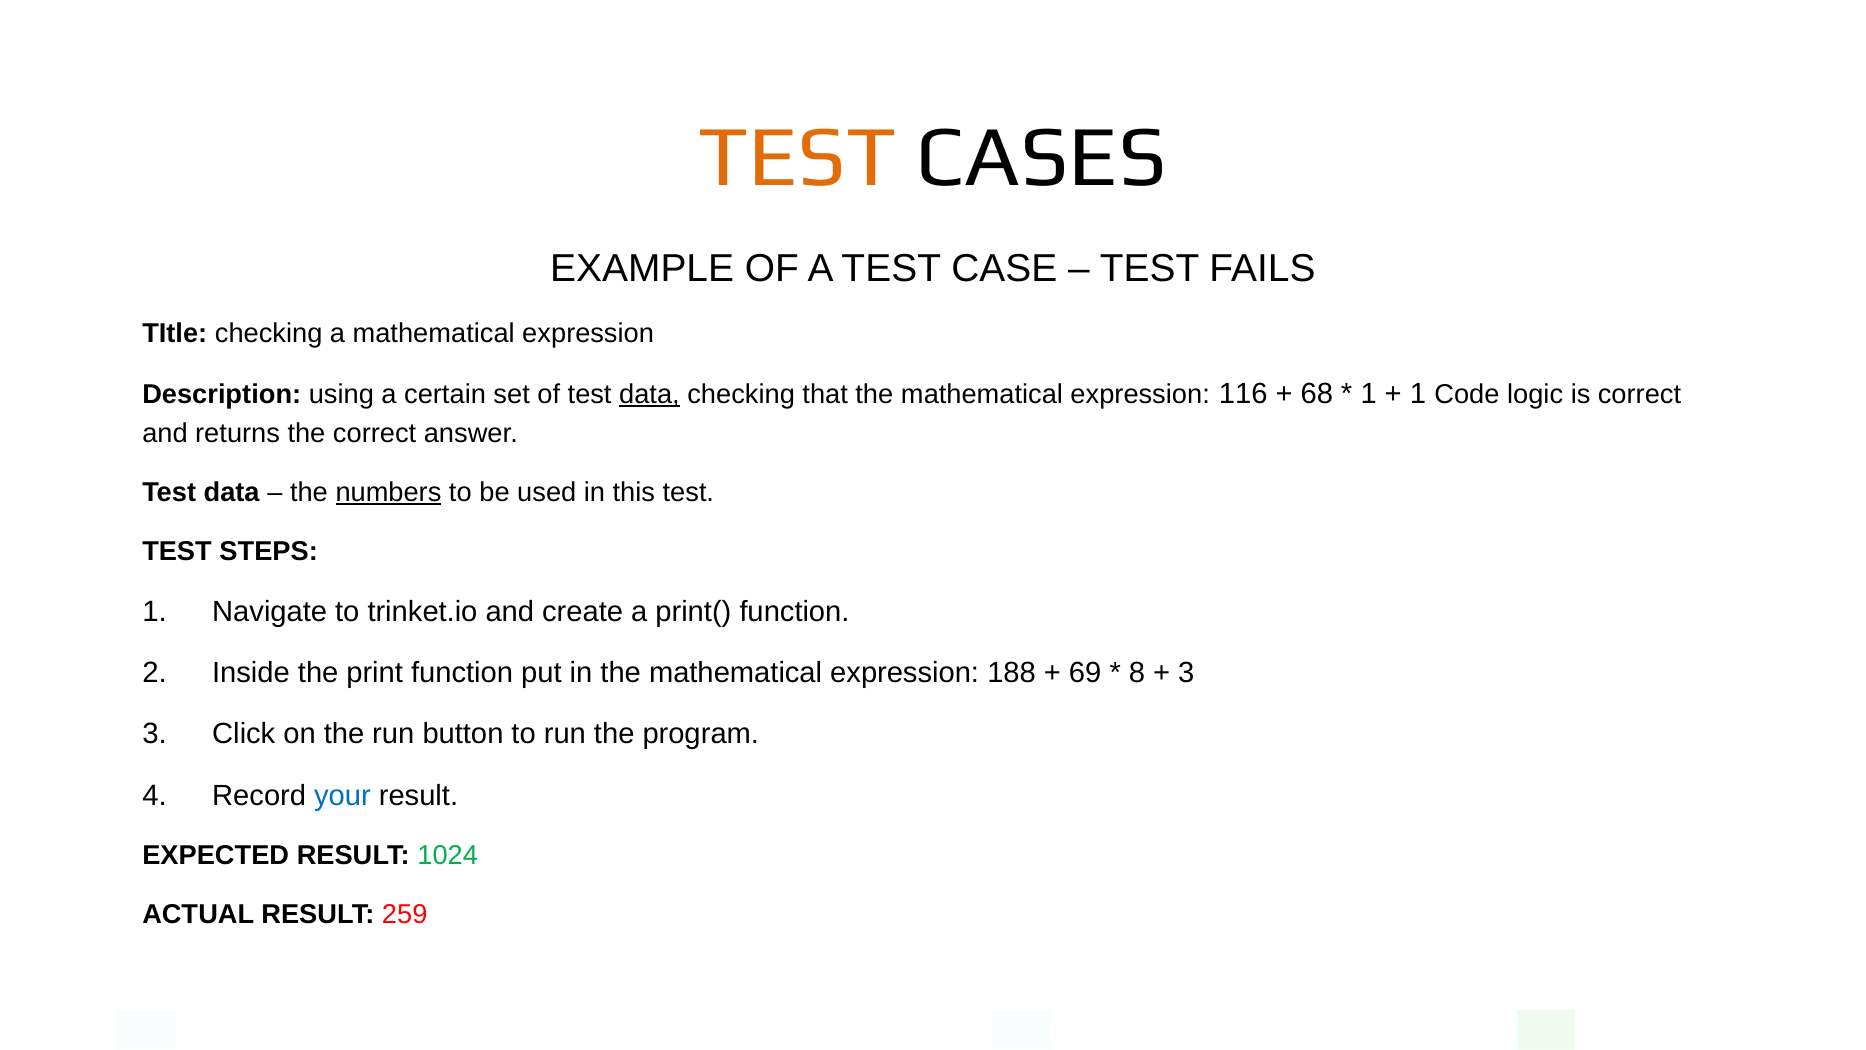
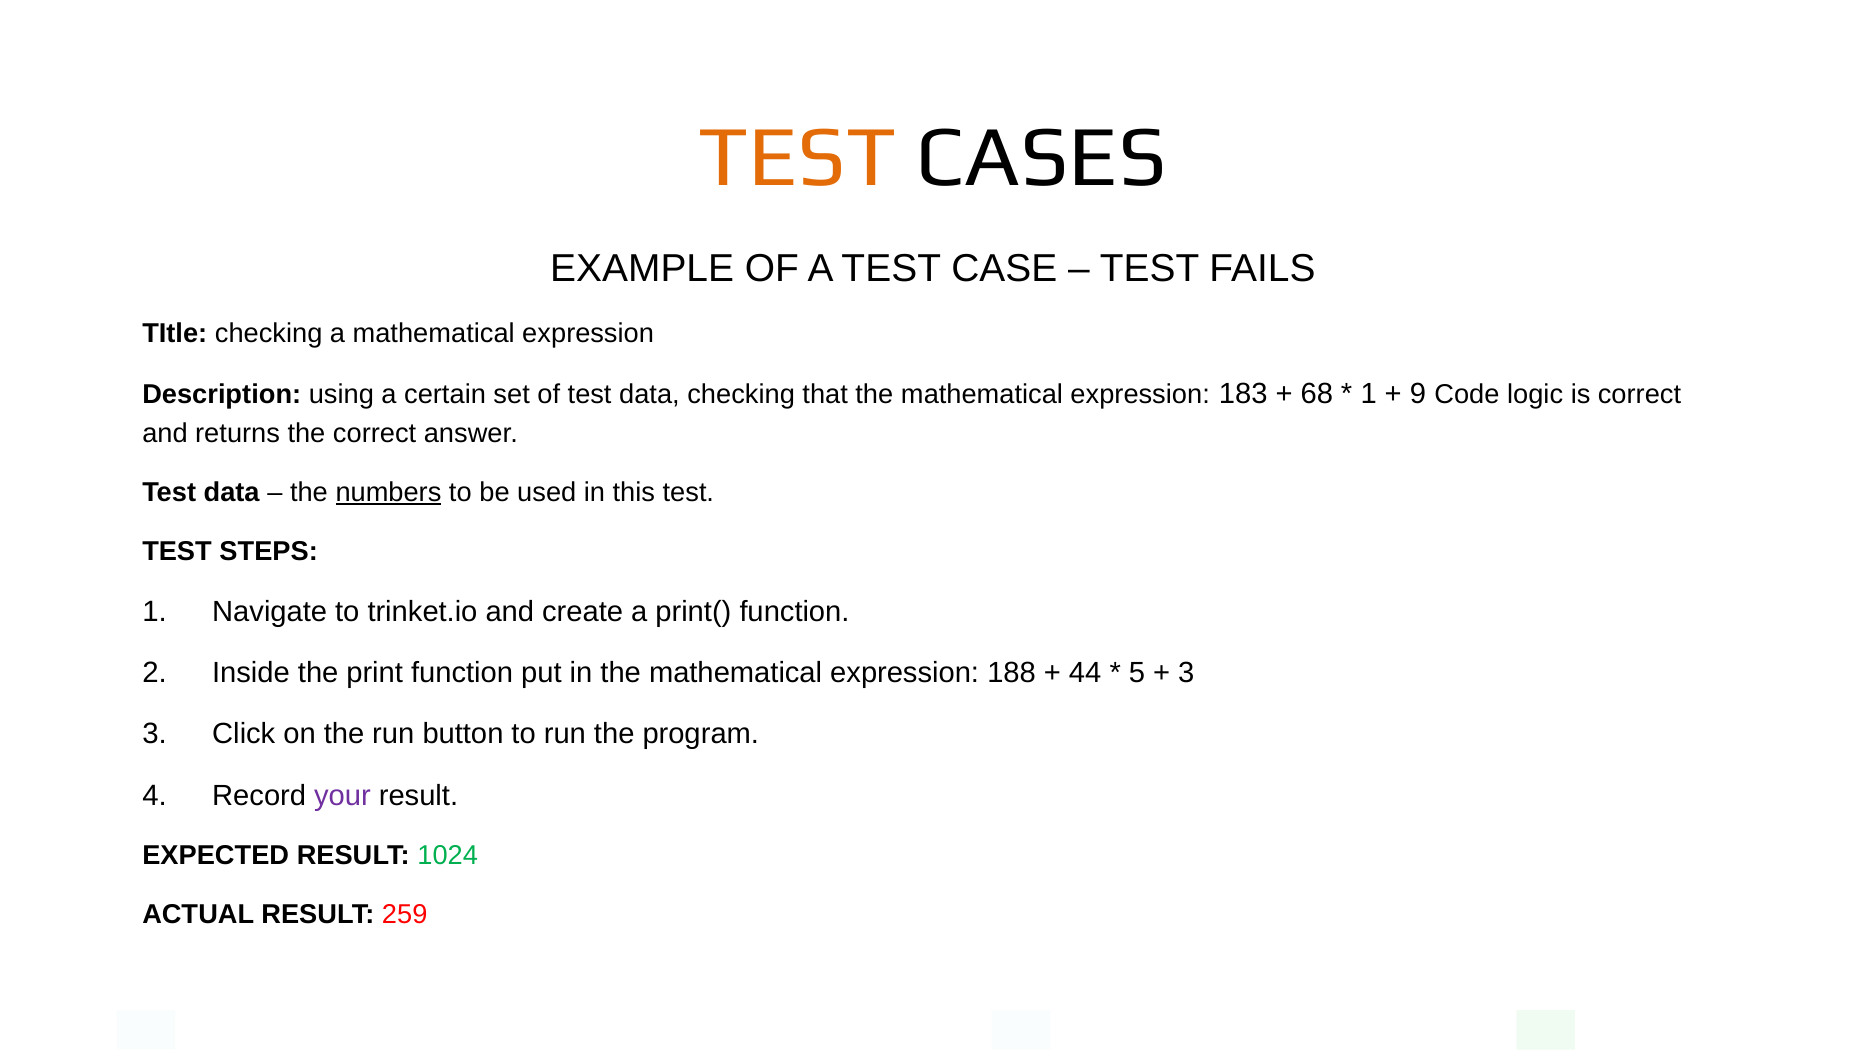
data at (649, 394) underline: present -> none
116: 116 -> 183
1 at (1418, 393): 1 -> 9
69: 69 -> 44
8: 8 -> 5
your colour: blue -> purple
